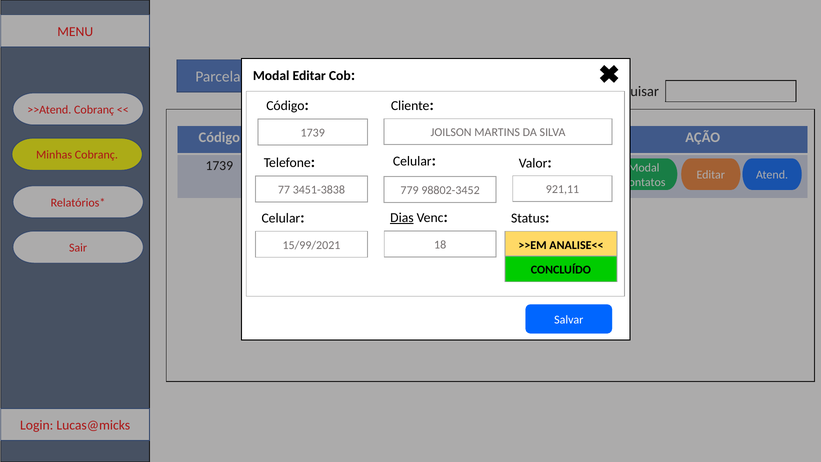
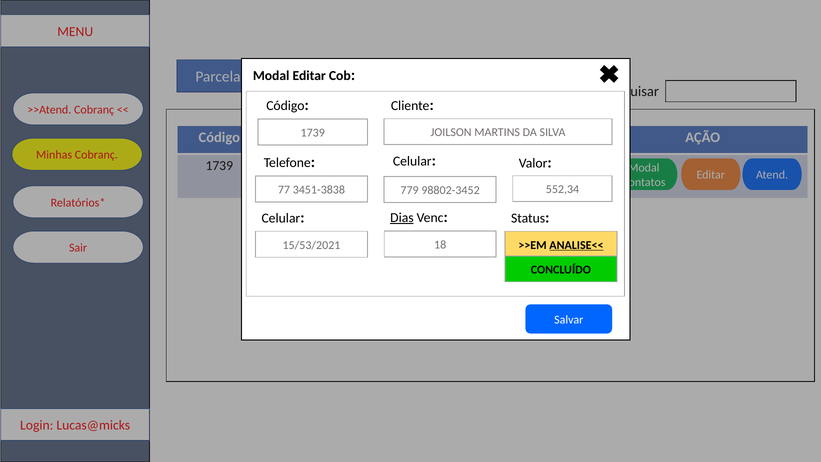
921,11: 921,11 -> 552,34
15/99/2021: 15/99/2021 -> 15/53/2021
ANALISE<< underline: none -> present
